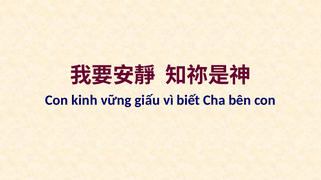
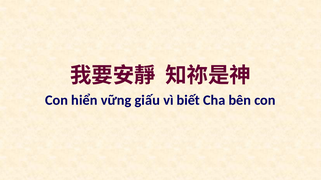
kinh: kinh -> hiển
